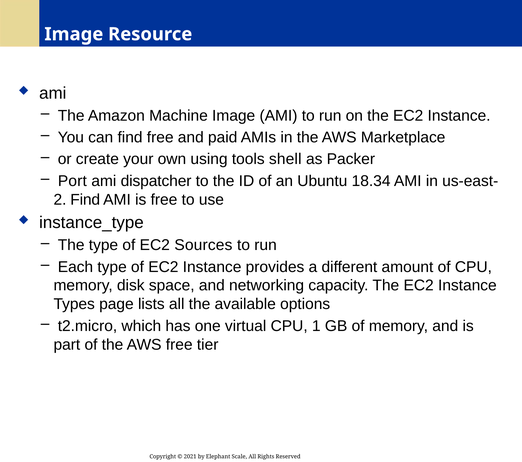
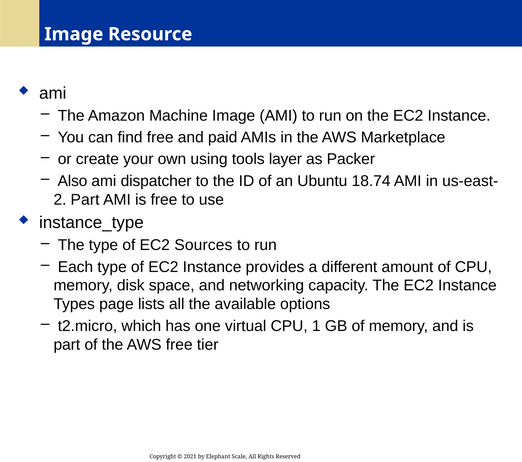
shell: shell -> layer
Port: Port -> Also
18.34: 18.34 -> 18.74
Find at (85, 200): Find -> Part
